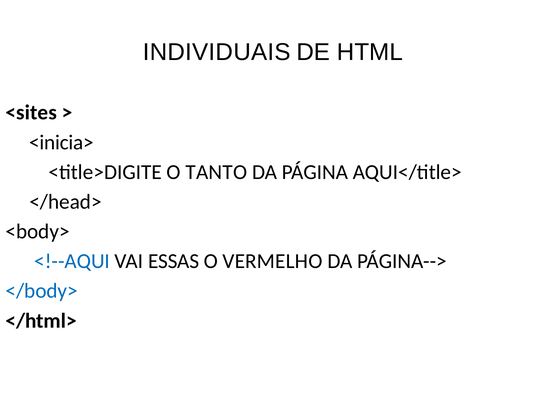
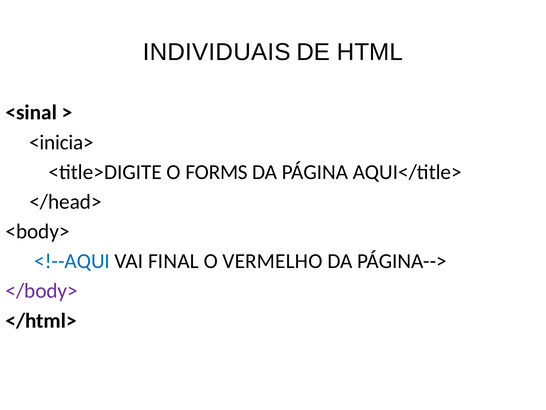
<sites: <sites -> <sinal
TANTO: TANTO -> FORMS
ESSAS: ESSAS -> FINAL
</body> colour: blue -> purple
